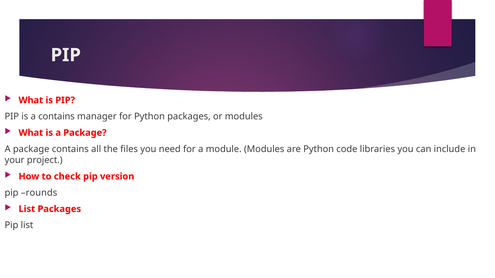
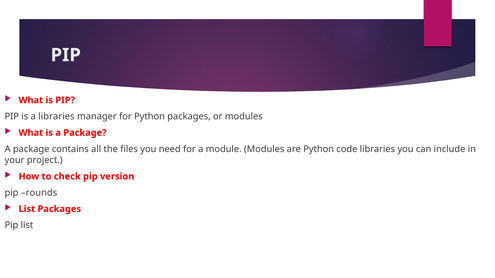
a contains: contains -> libraries
